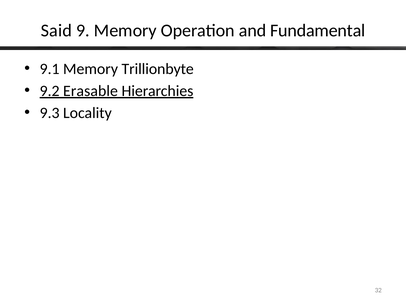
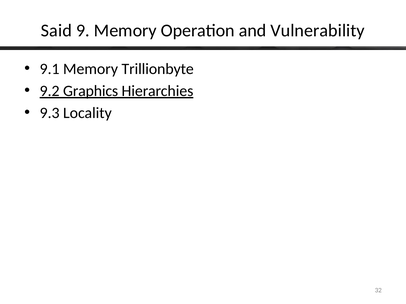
Fundamental: Fundamental -> Vulnerability
Erasable: Erasable -> Graphics
